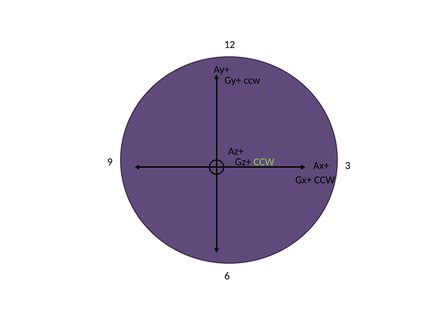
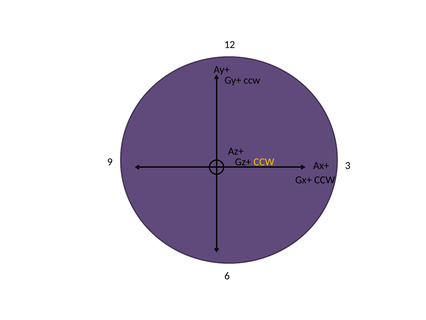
CCW at (264, 162) colour: light green -> yellow
